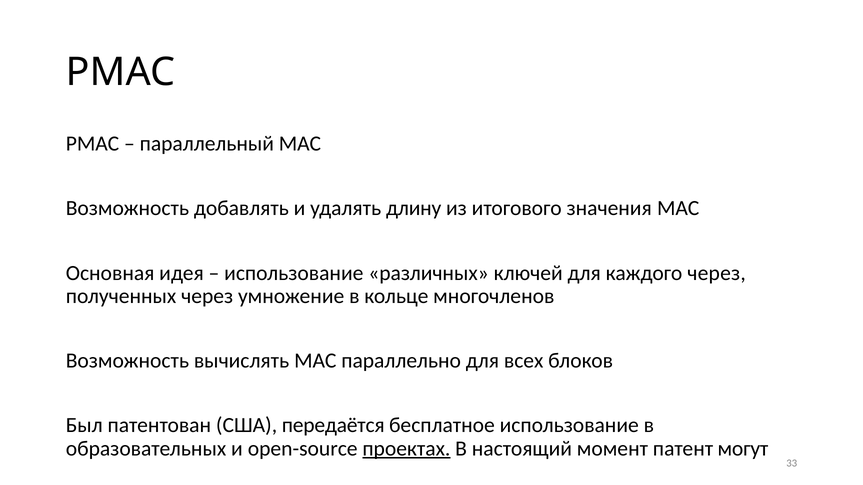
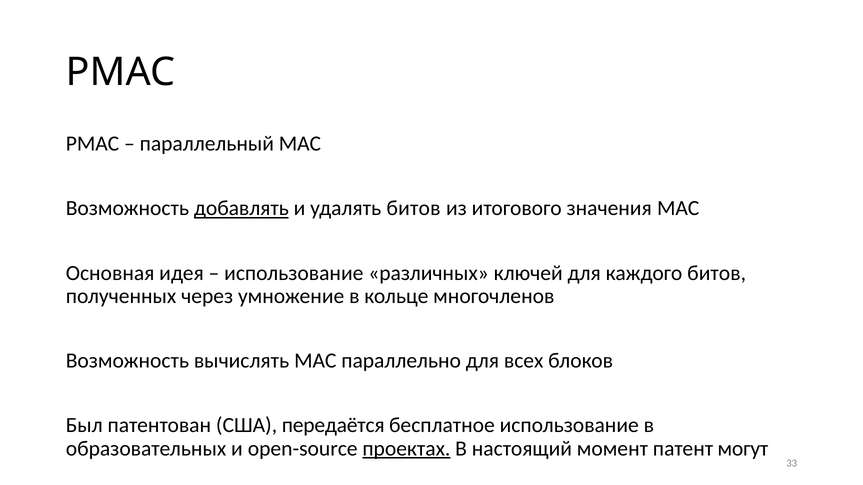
добавлять underline: none -> present
удалять длину: длину -> битов
каждого через: через -> битов
